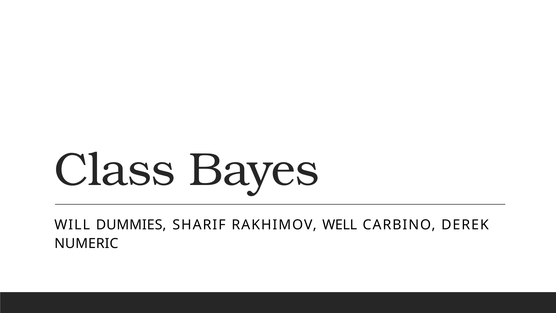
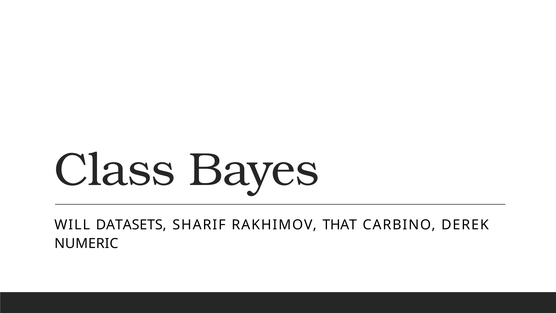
DUMMIES: DUMMIES -> DATASETS
WELL: WELL -> THAT
